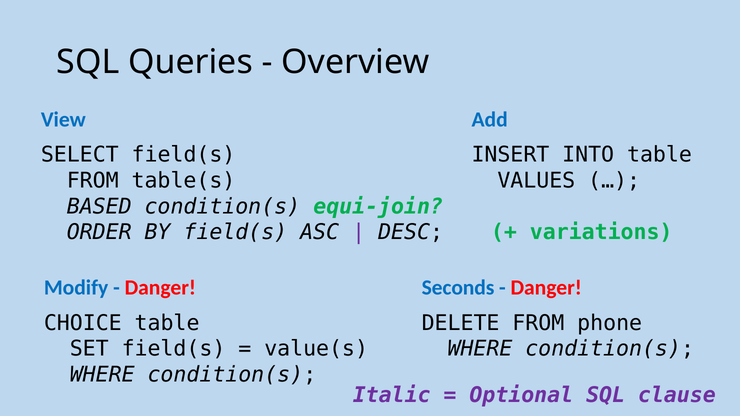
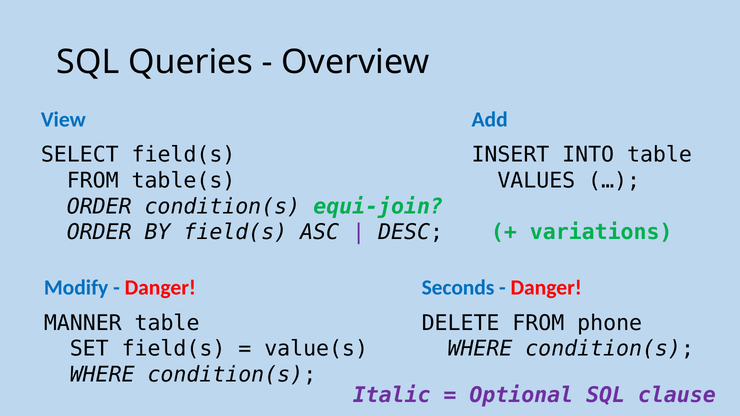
BASED at (99, 207): BASED -> ORDER
CHOICE: CHOICE -> MANNER
